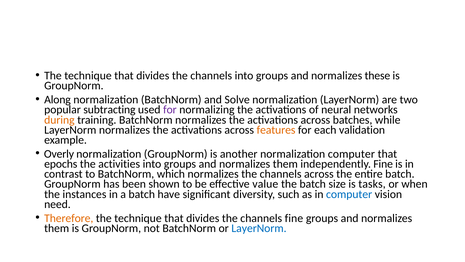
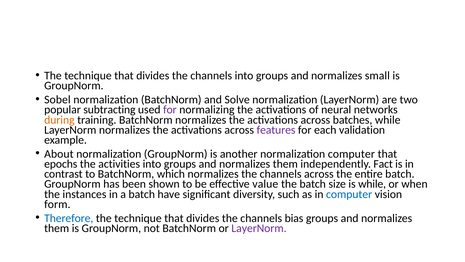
these: these -> small
Along: Along -> Sobel
features colour: orange -> purple
Overly: Overly -> About
independently Fine: Fine -> Fact
is tasks: tasks -> while
need: need -> form
Therefore colour: orange -> blue
channels fine: fine -> bias
LayerNorm at (259, 228) colour: blue -> purple
